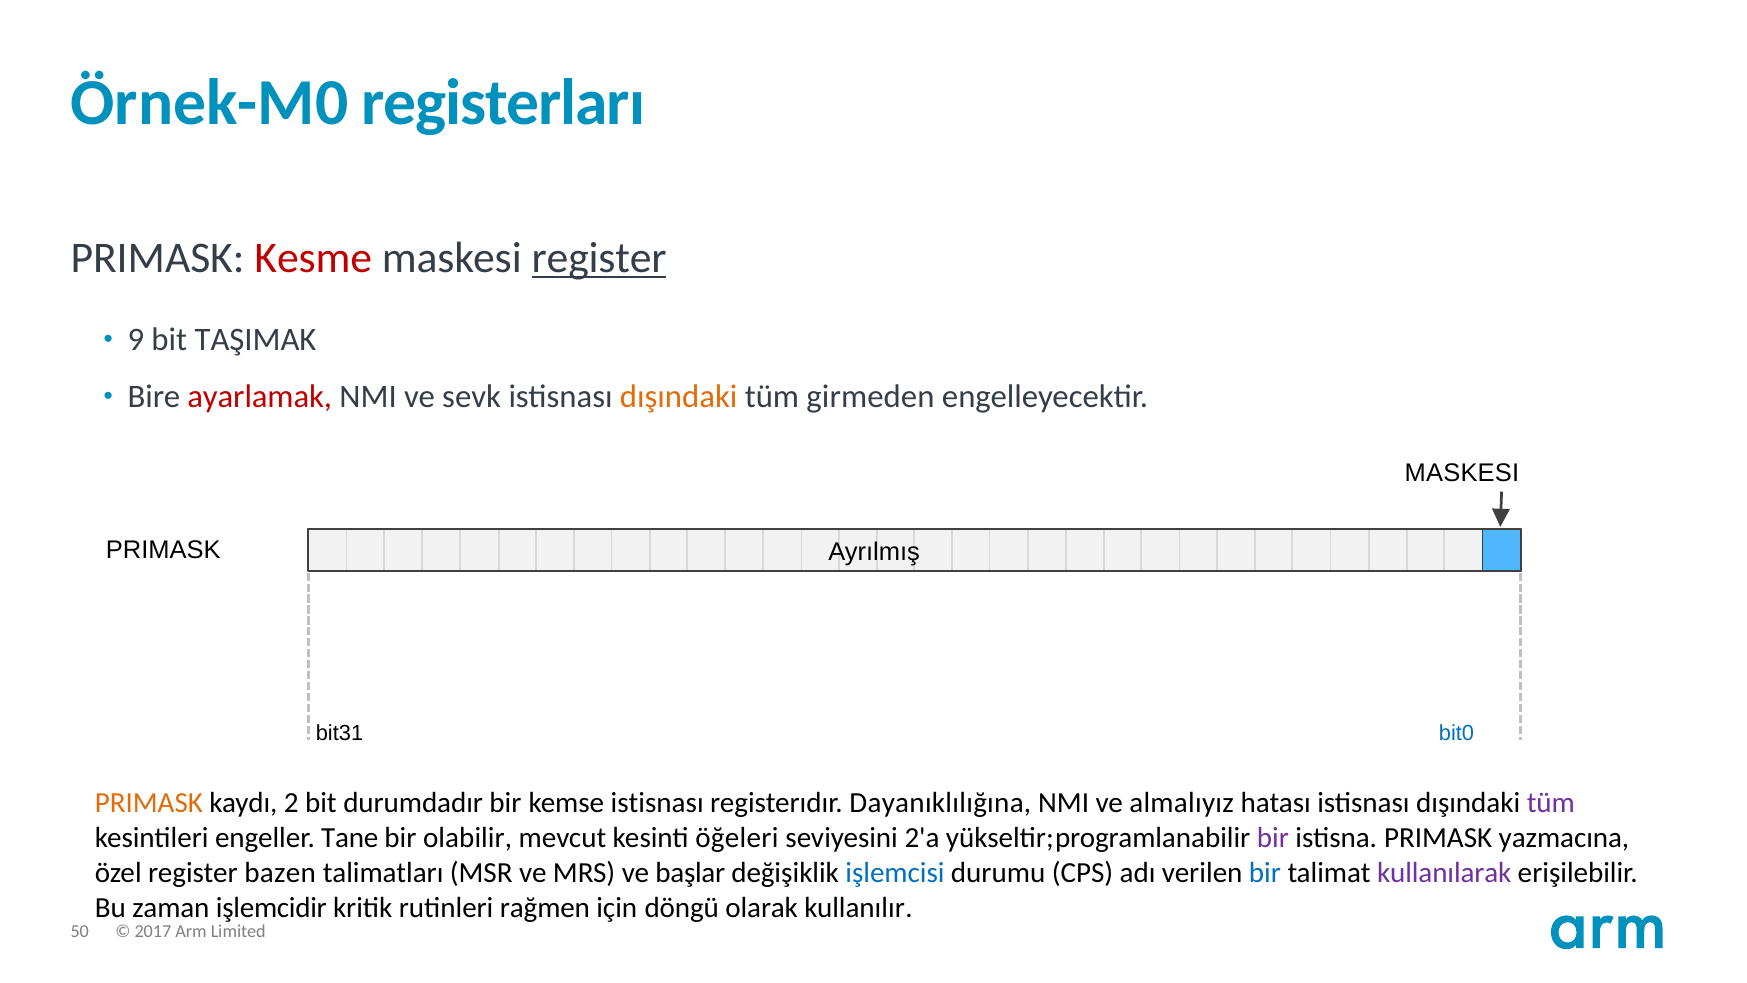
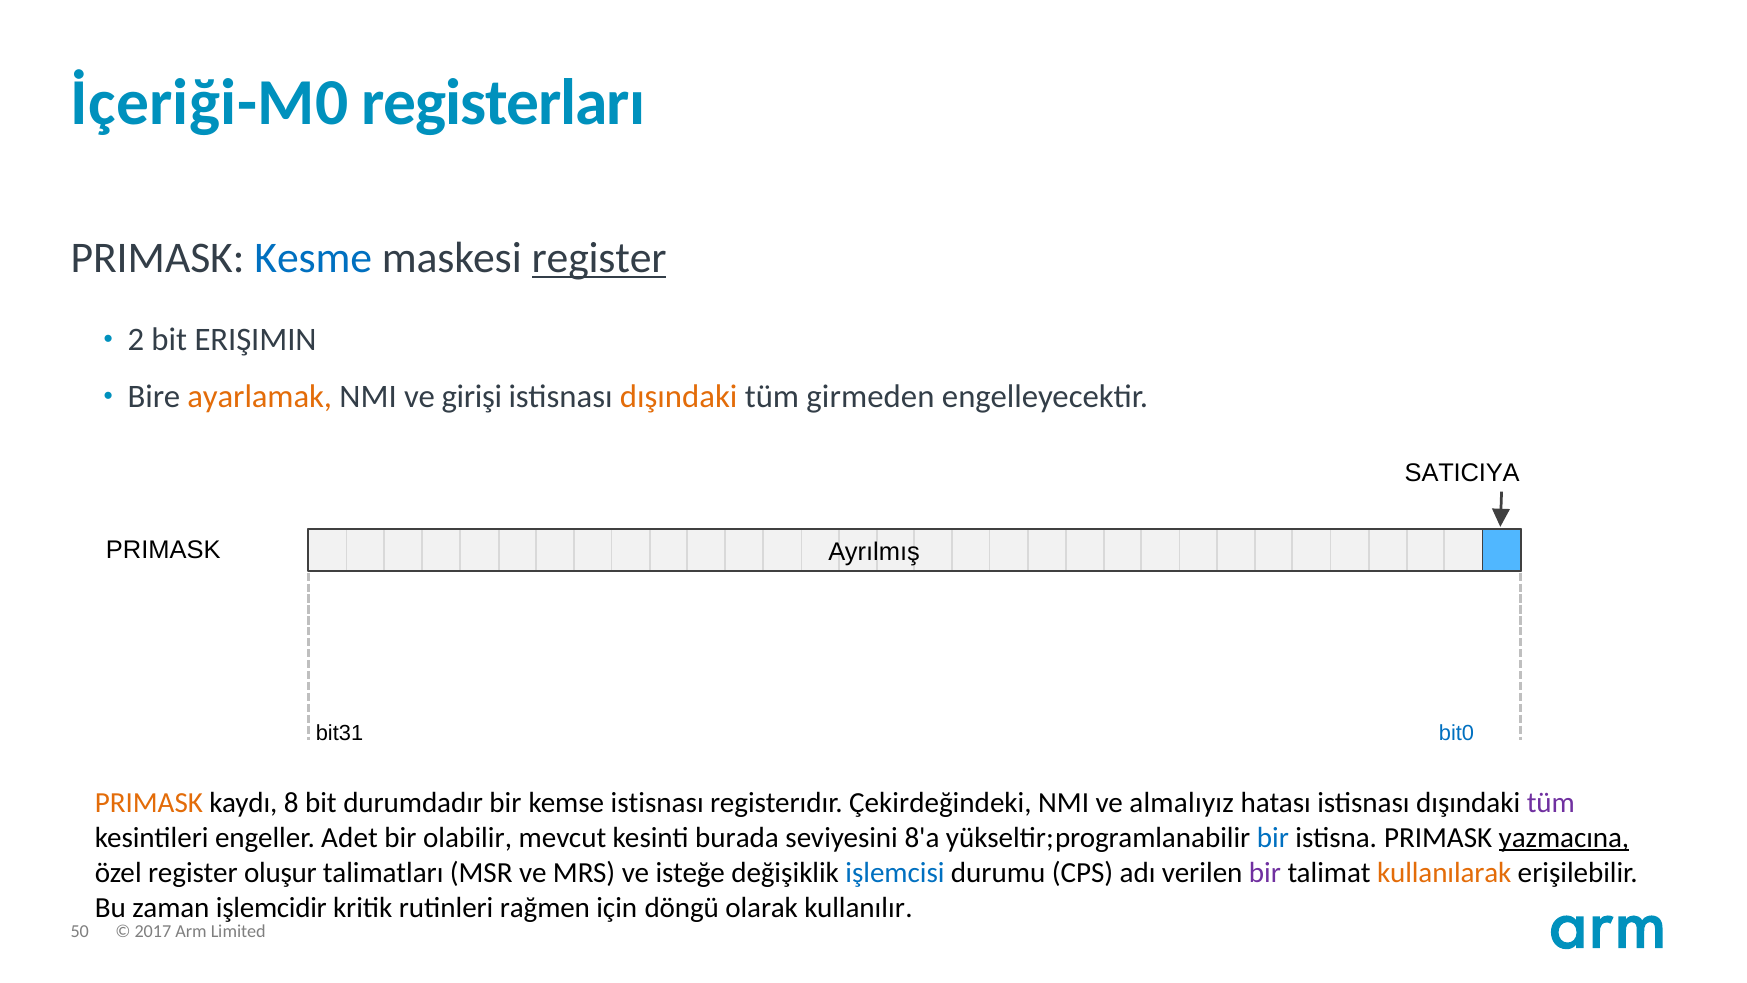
Örnek-M0: Örnek-M0 -> İçeriği-M0
Kesme colour: red -> blue
9: 9 -> 2
TAŞIMAK: TAŞIMAK -> ERIŞIMIN
ayarlamak colour: red -> orange
sevk: sevk -> girişi
MASKESI at (1462, 473): MASKESI -> SATICIYA
2: 2 -> 8
Dayanıklılığına: Dayanıklılığına -> Çekirdeğindeki
Tane: Tane -> Adet
öğeleri: öğeleri -> burada
2'a: 2'a -> 8'a
bir at (1273, 838) colour: purple -> blue
yazmacına underline: none -> present
bazen: bazen -> oluşur
başlar: başlar -> isteğe
bir at (1265, 872) colour: blue -> purple
kullanılarak colour: purple -> orange
